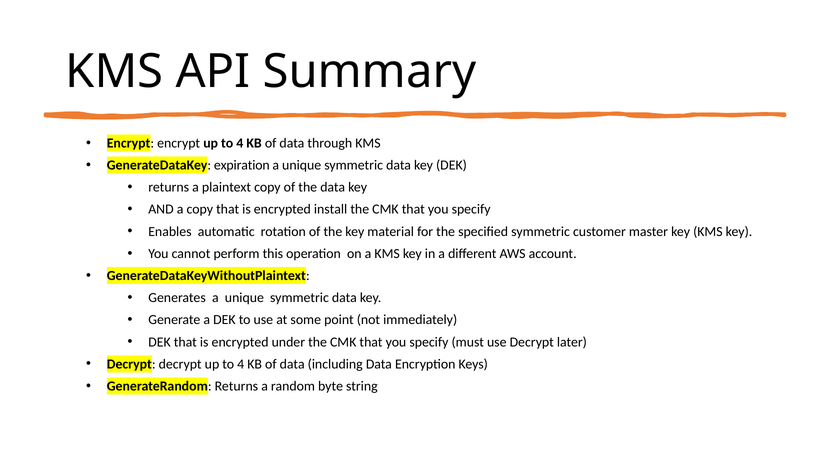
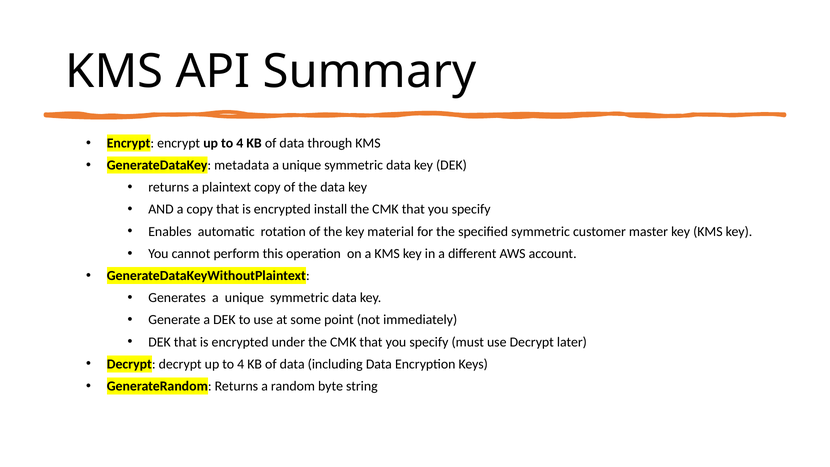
expiration: expiration -> metadata
